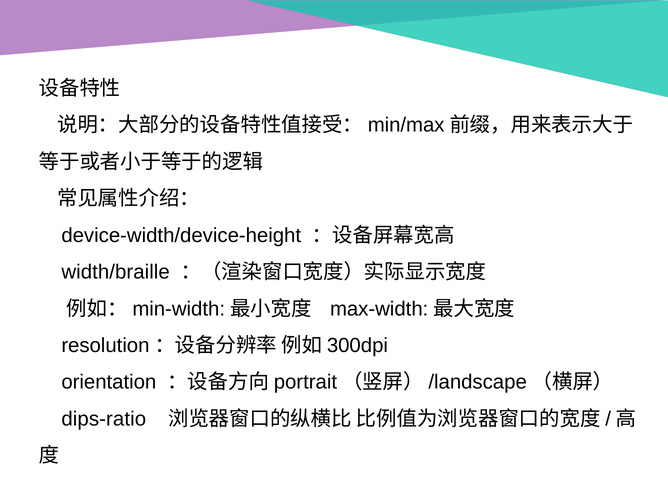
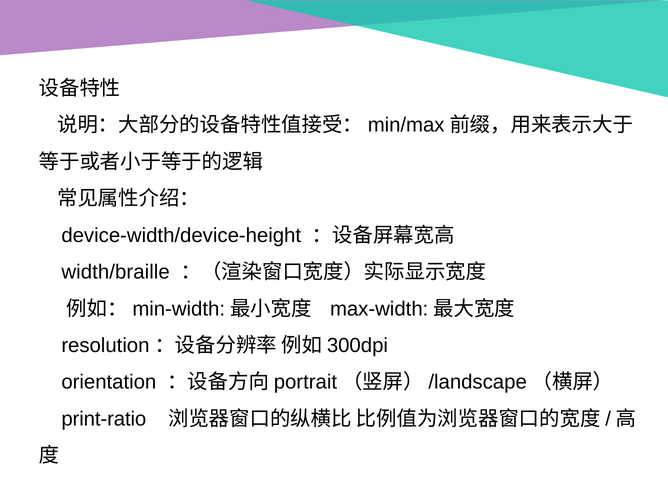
dips-ratio: dips-ratio -> print-ratio
